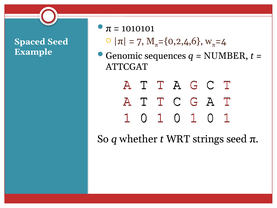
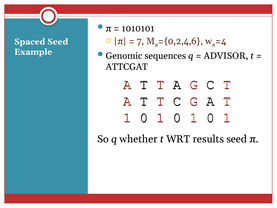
NUMBER: NUMBER -> ADVISOR
strings: strings -> results
